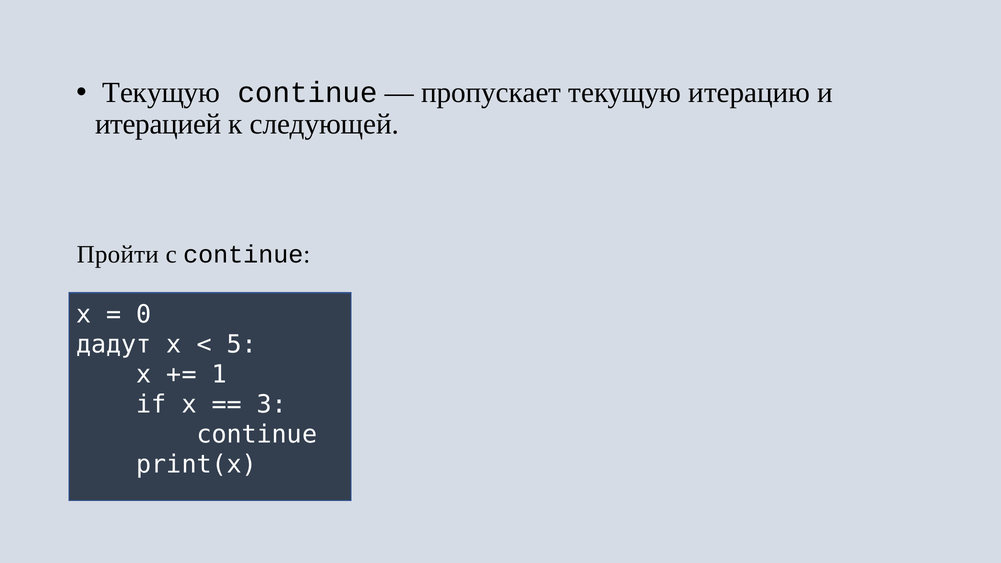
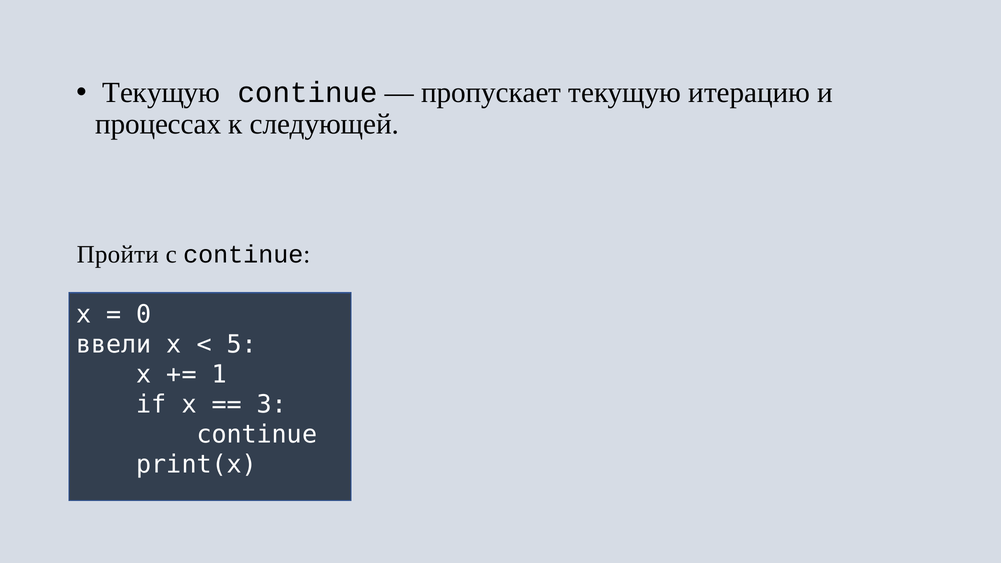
итерацией: итерацией -> процессах
дадут: дадут -> ввели
